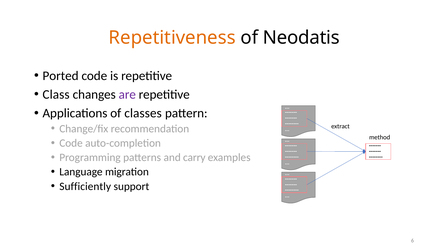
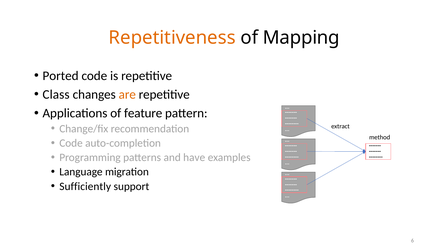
Neodatis: Neodatis -> Mapping
are colour: purple -> orange
classes: classes -> feature
carry: carry -> have
